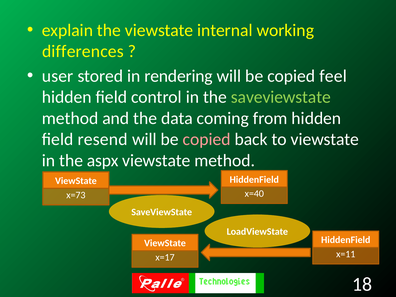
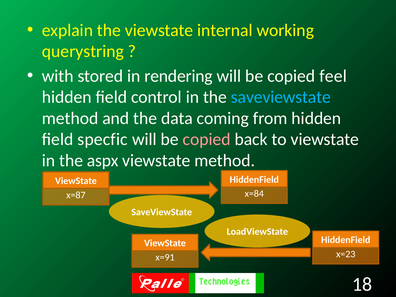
differences: differences -> querystring
user: user -> with
saveviewstate at (281, 97) colour: light green -> light blue
resend: resend -> specfic
x=40: x=40 -> x=84
x=73: x=73 -> x=87
x=11: x=11 -> x=23
x=17: x=17 -> x=91
